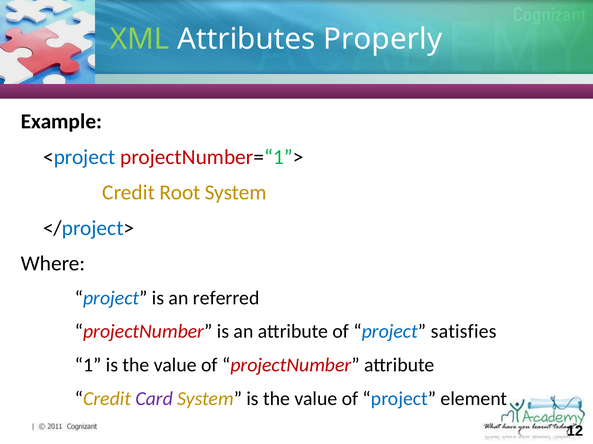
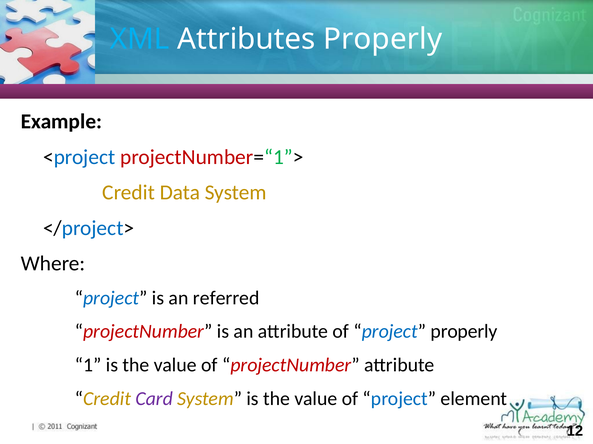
XML colour: light green -> light blue
Root: Root -> Data
project satisfies: satisfies -> properly
